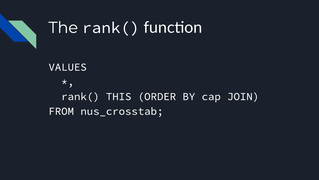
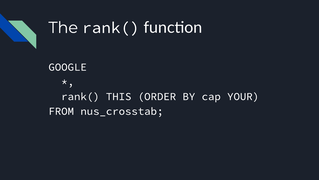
VALUES: VALUES -> GOOGLE
JOIN: JOIN -> YOUR
